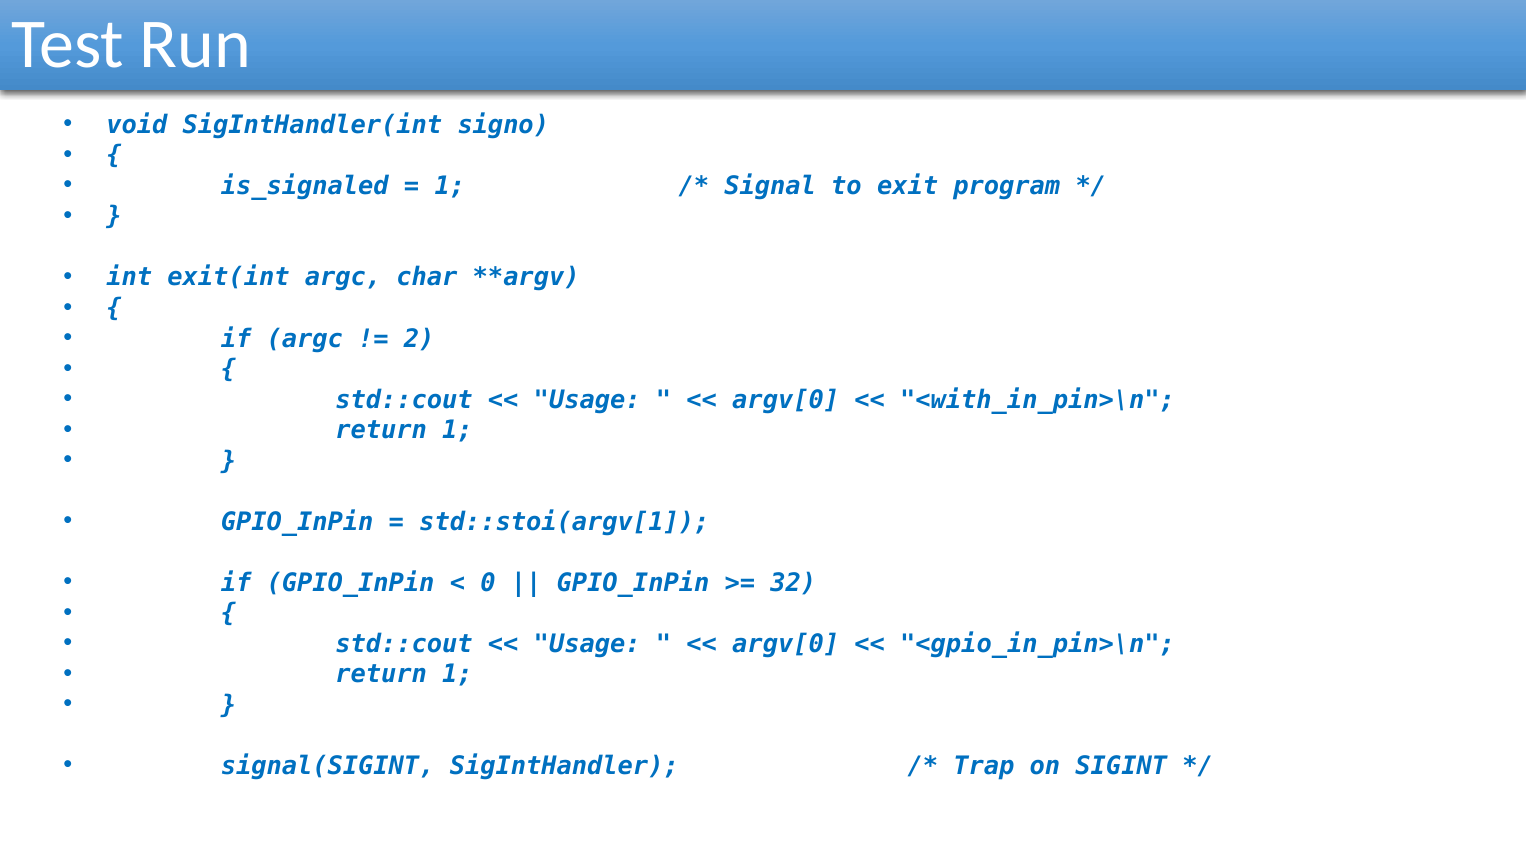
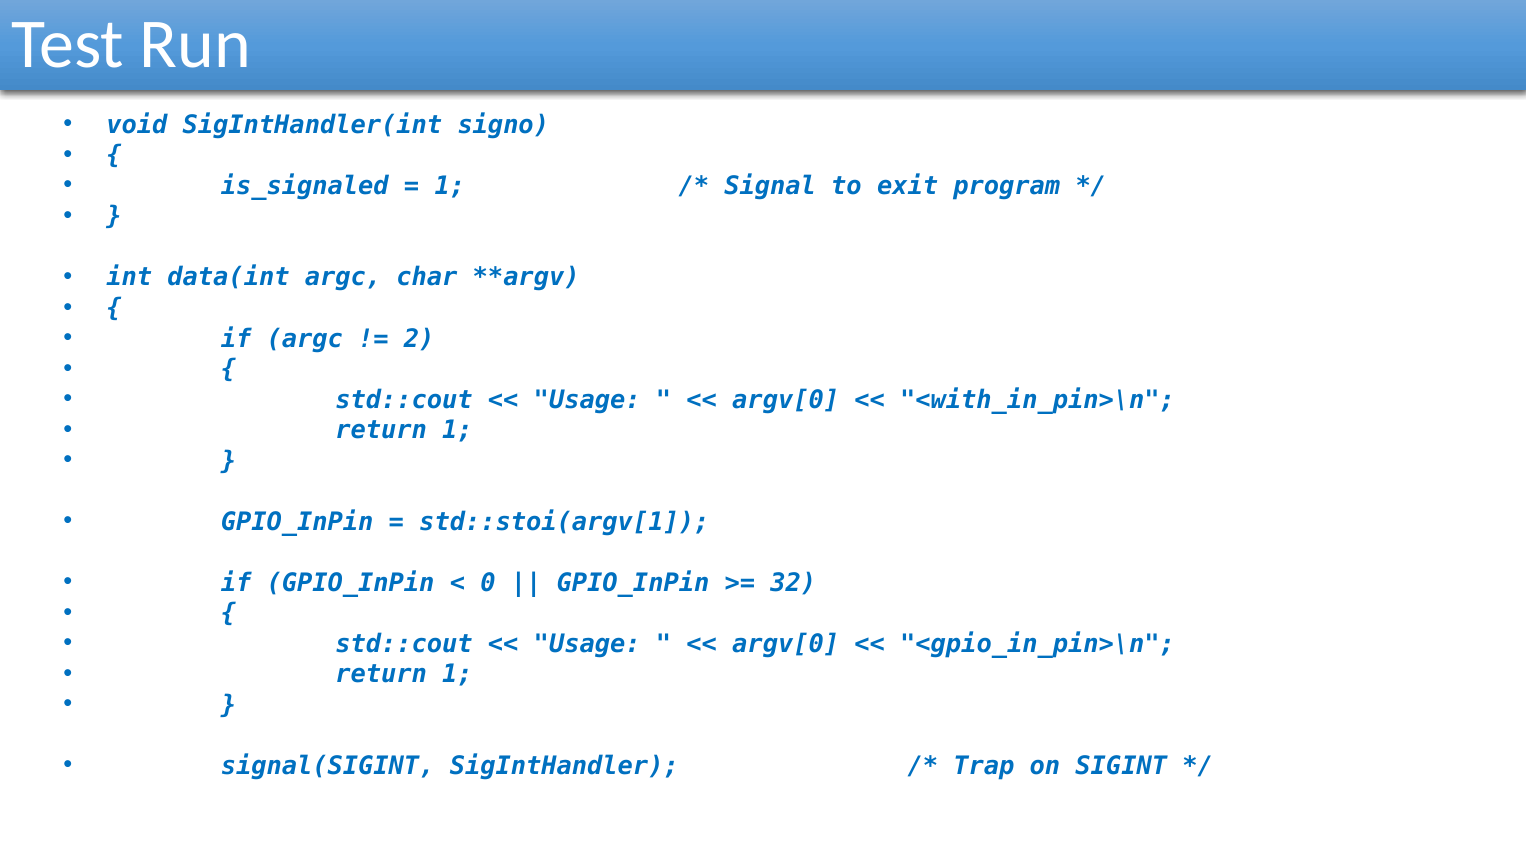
exit(int: exit(int -> data(int
